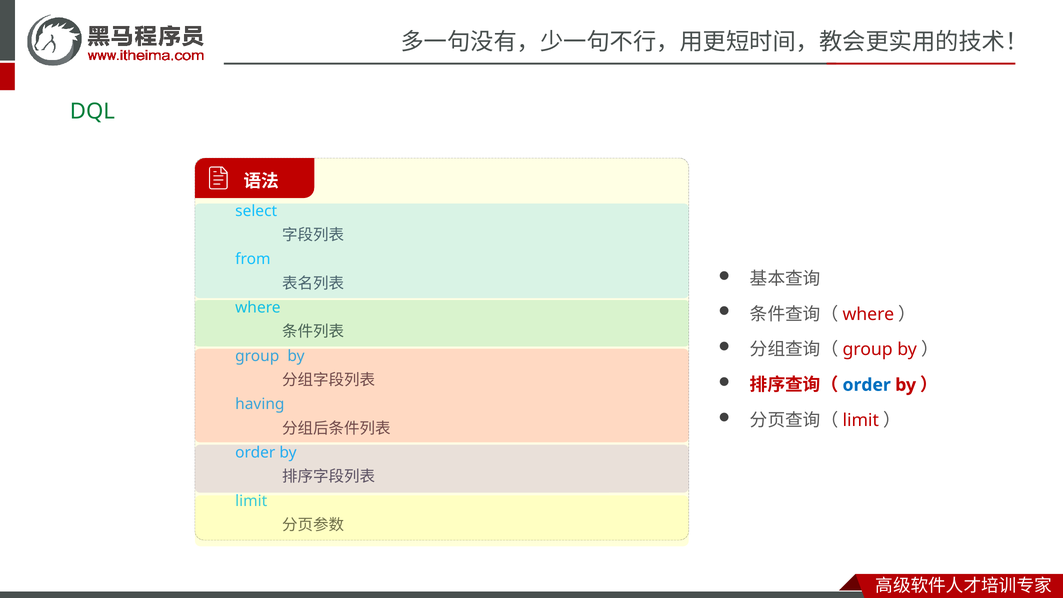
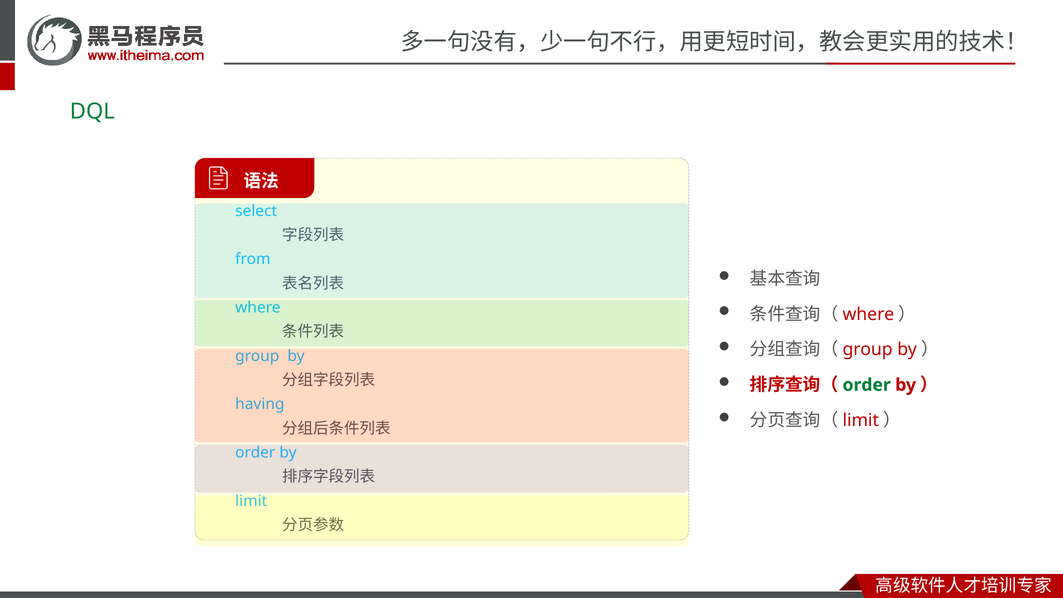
order at (867, 385) colour: blue -> green
